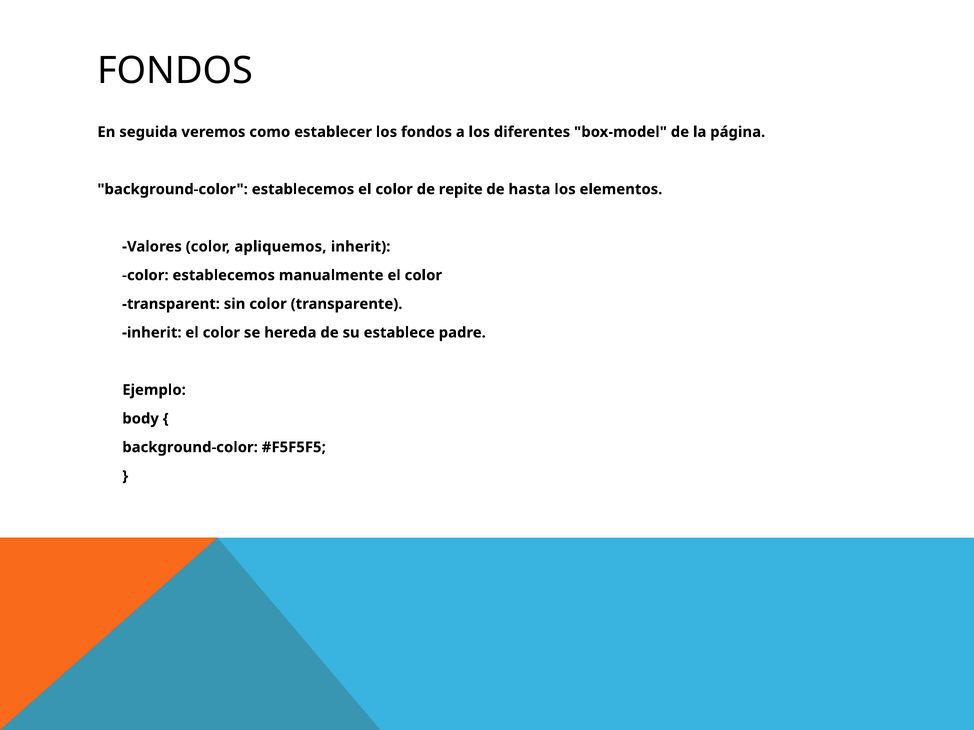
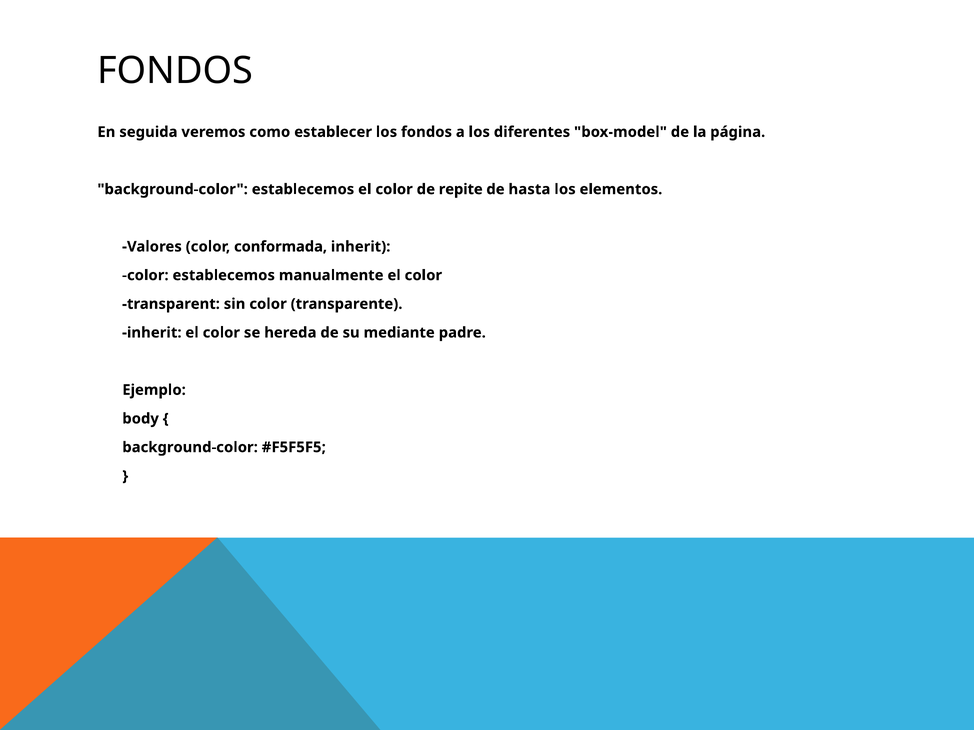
apliquemos: apliquemos -> conformada
establece: establece -> mediante
